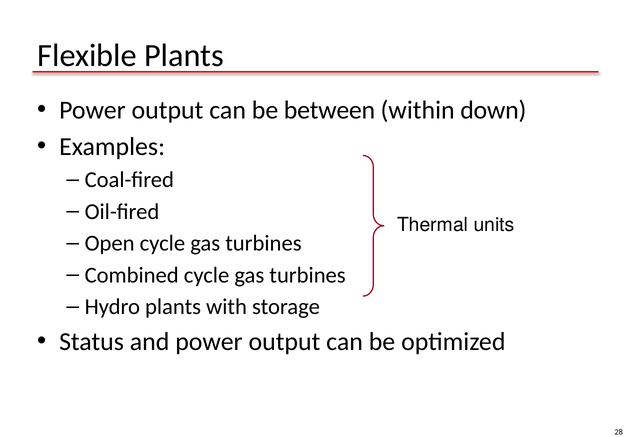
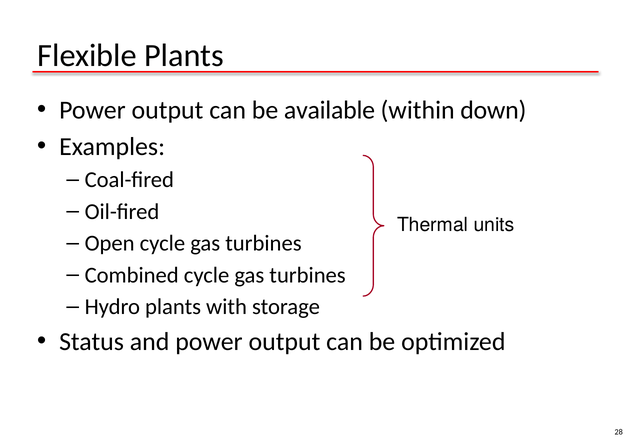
between: between -> available
